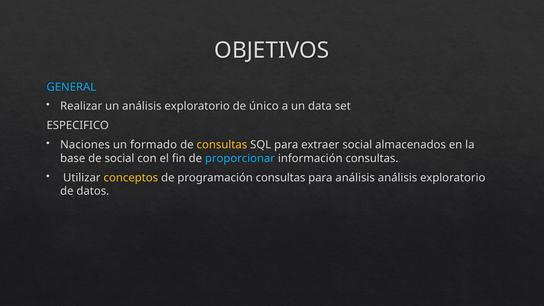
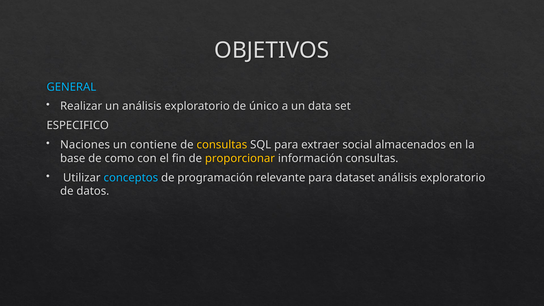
formado: formado -> contiene
de social: social -> como
proporcionar colour: light blue -> yellow
conceptos colour: yellow -> light blue
programación consultas: consultas -> relevante
para análisis: análisis -> dataset
